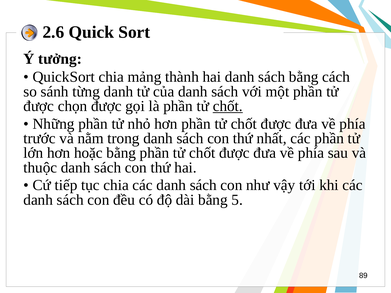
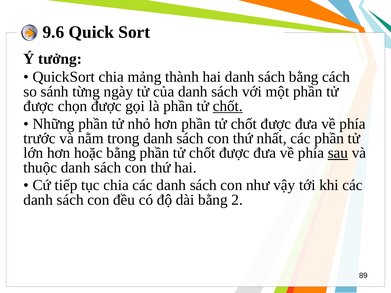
2.6: 2.6 -> 9.6
từng danh: danh -> ngày
sau underline: none -> present
5: 5 -> 2
